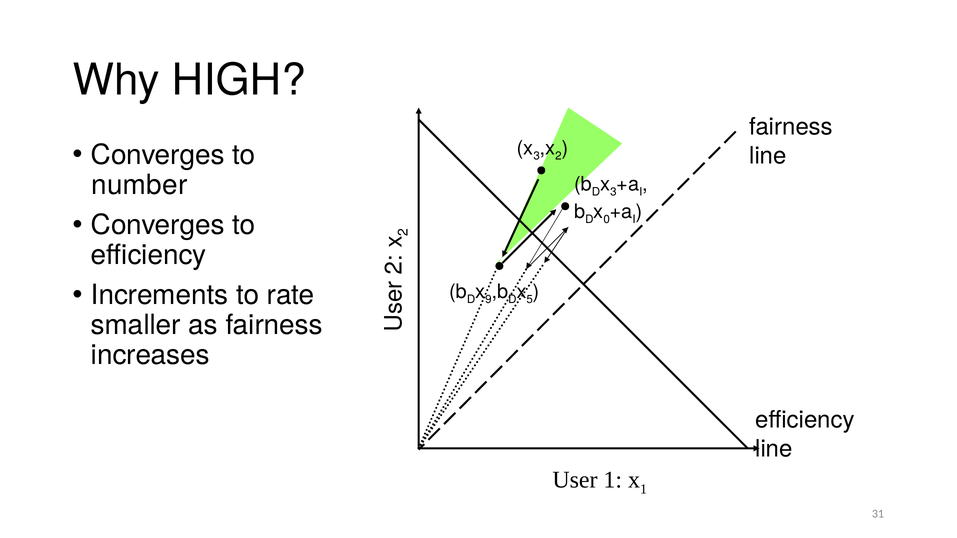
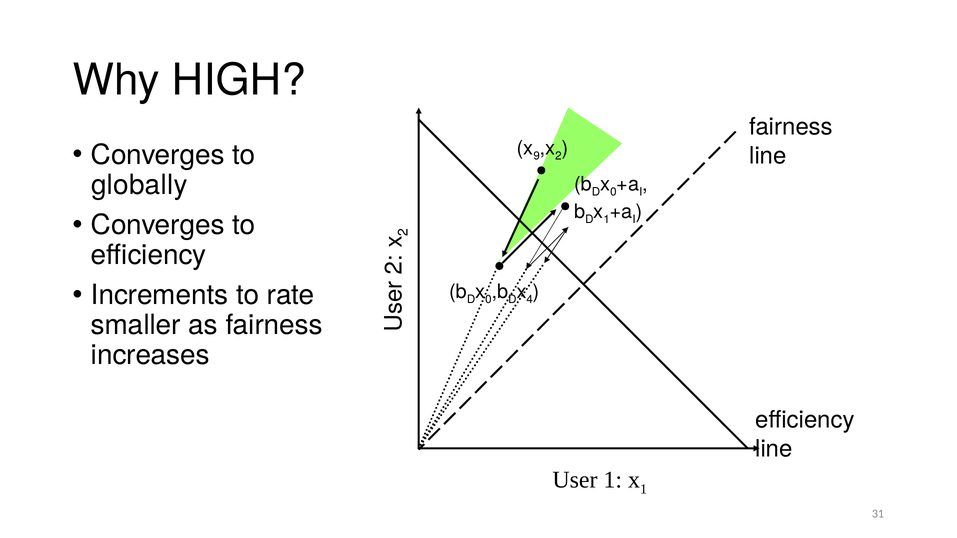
3 at (537, 156): 3 -> 9
number: number -> globally
3 at (613, 192): 3 -> 0
0 at (607, 219): 0 -> 1
9 at (488, 300): 9 -> 0
5: 5 -> 4
